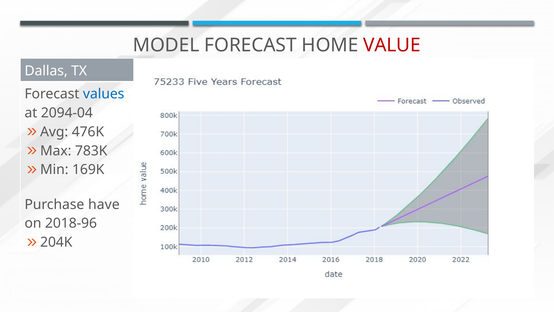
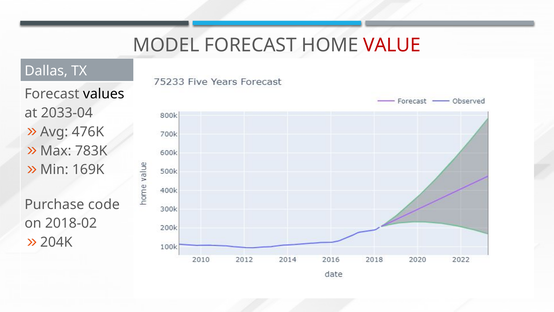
values colour: blue -> black
2094-04: 2094-04 -> 2033-04
have: have -> code
2018-96: 2018-96 -> 2018-02
